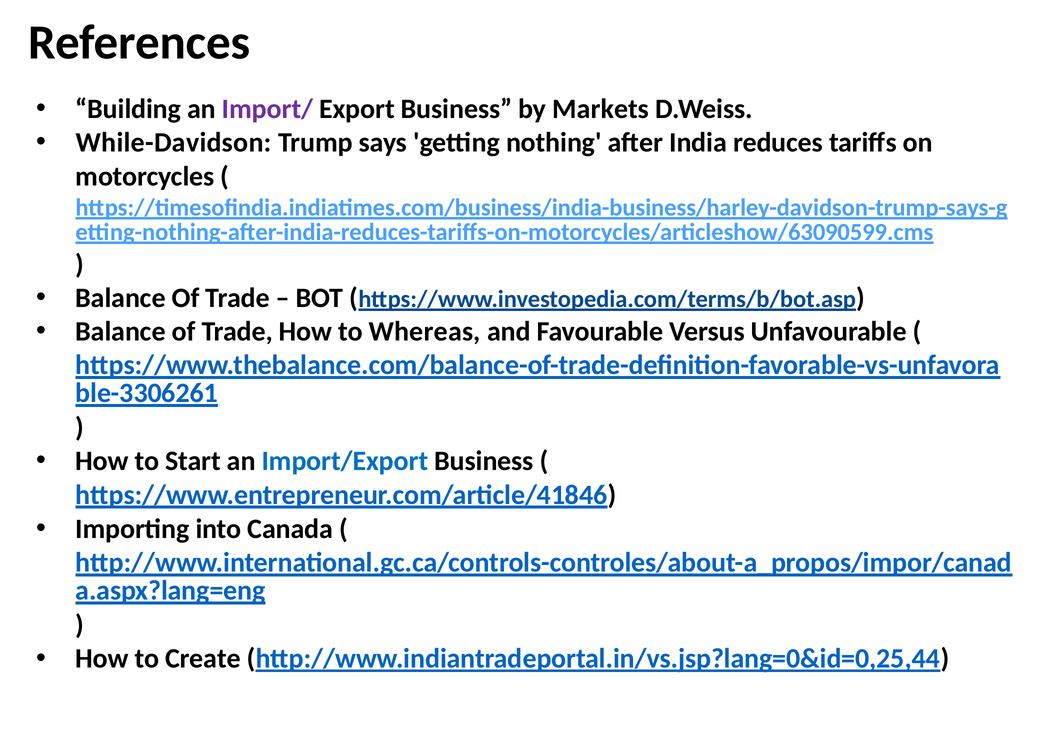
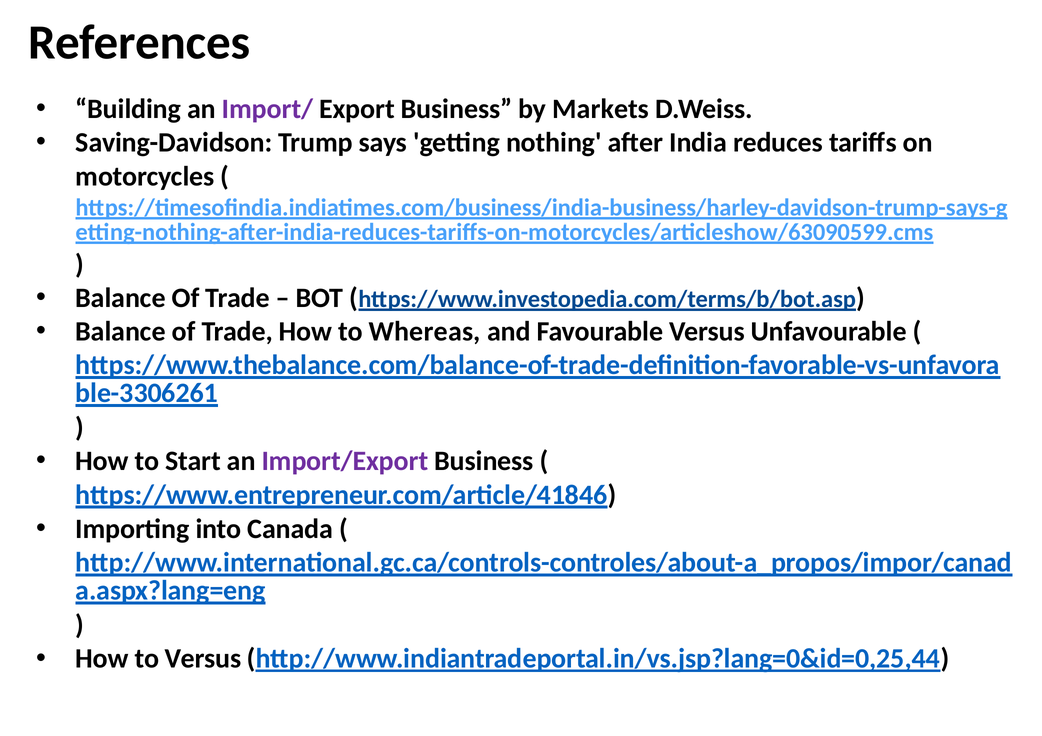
While-Davidson: While-Davidson -> Saving-Davidson
Import/Export colour: blue -> purple
to Create: Create -> Versus
